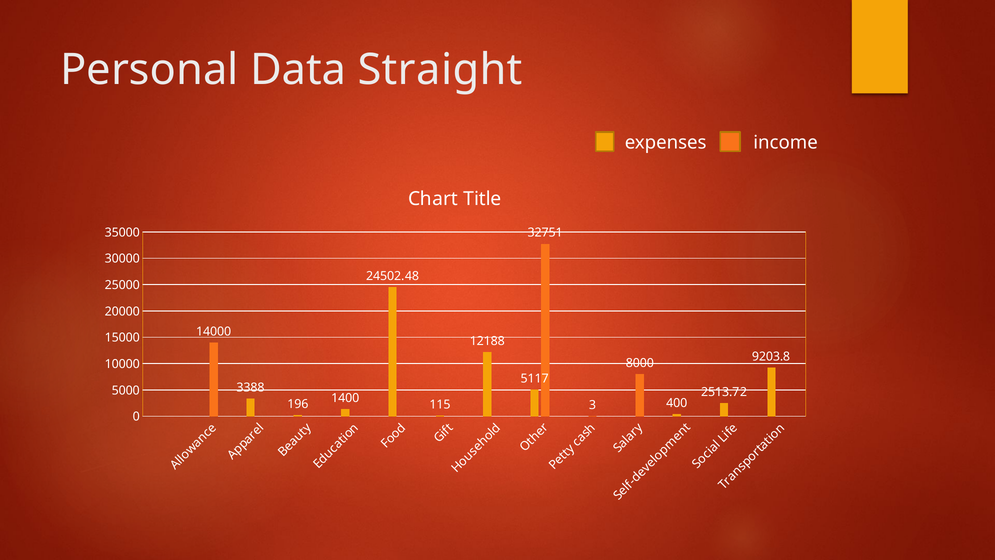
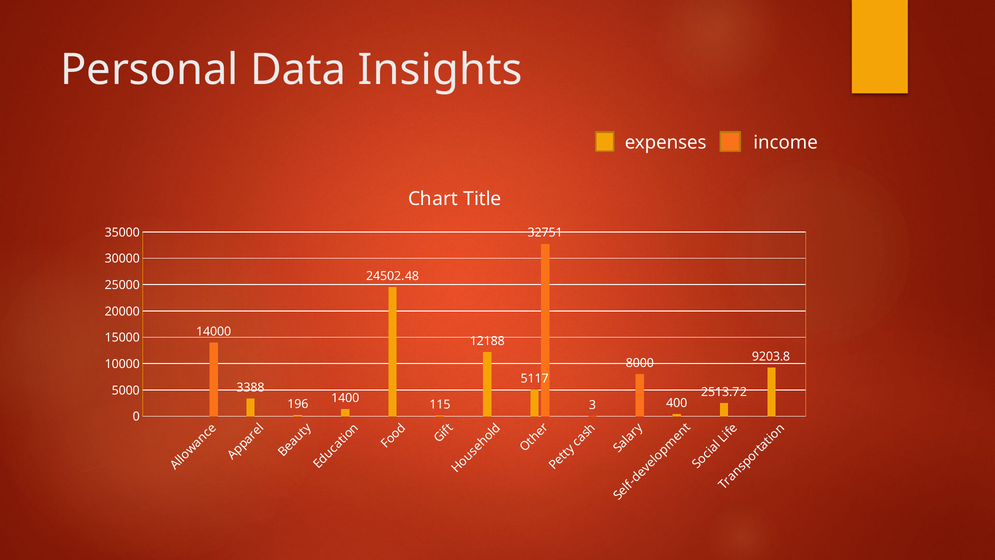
Straight: Straight -> Insights
